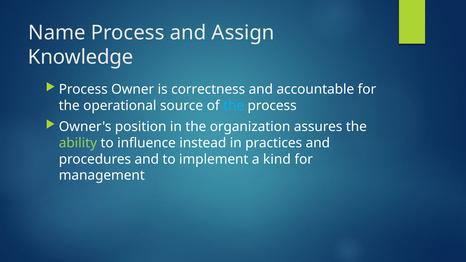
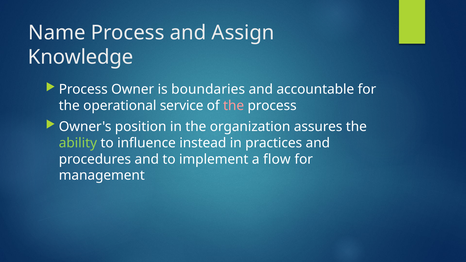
correctness: correctness -> boundaries
source: source -> service
the at (234, 106) colour: light blue -> pink
kind: kind -> flow
